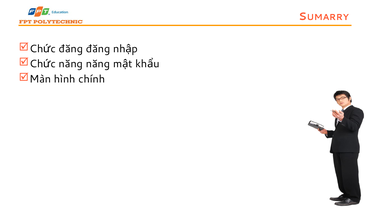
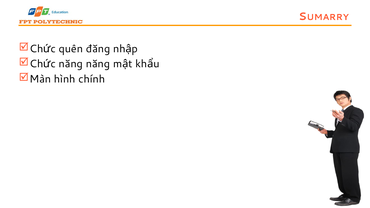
đăng at (71, 49): đăng -> quên
